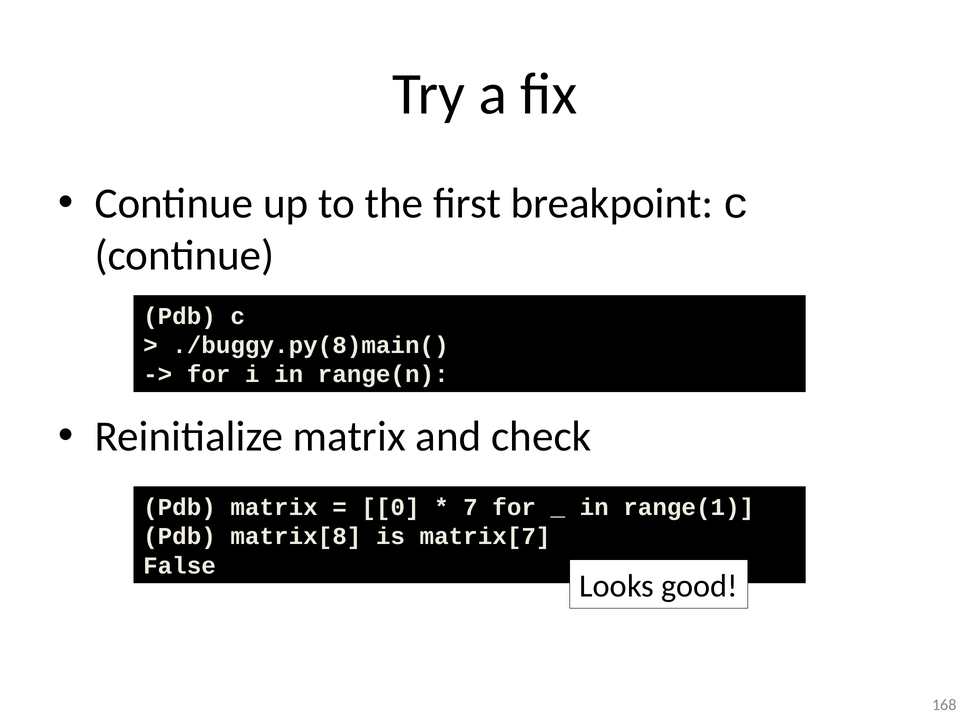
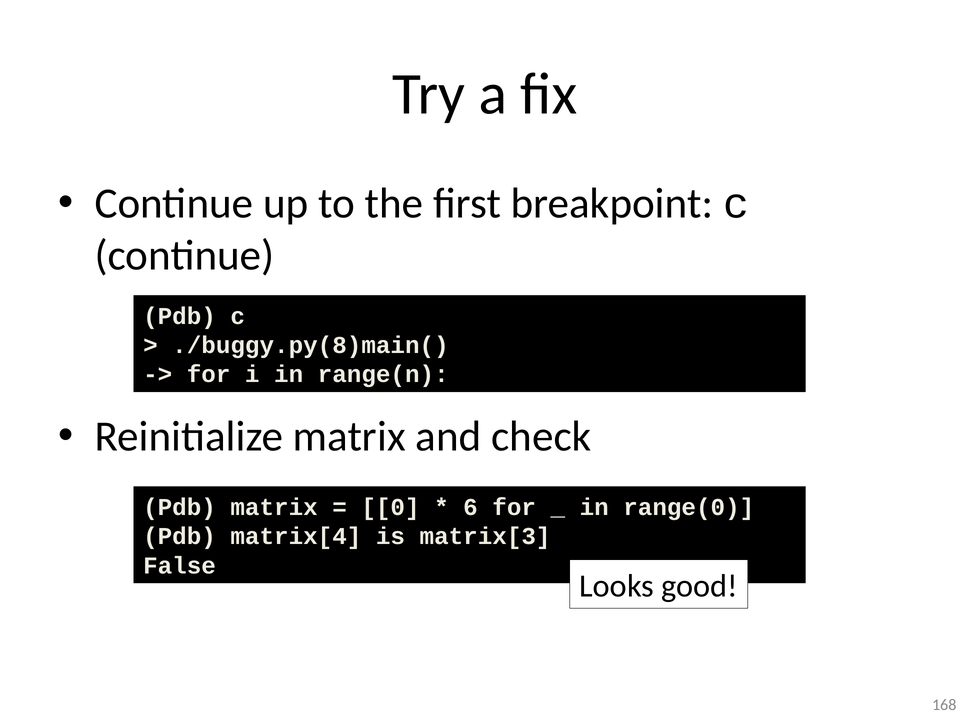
7: 7 -> 6
range(1: range(1 -> range(0
matrix[8: matrix[8 -> matrix[4
matrix[7: matrix[7 -> matrix[3
